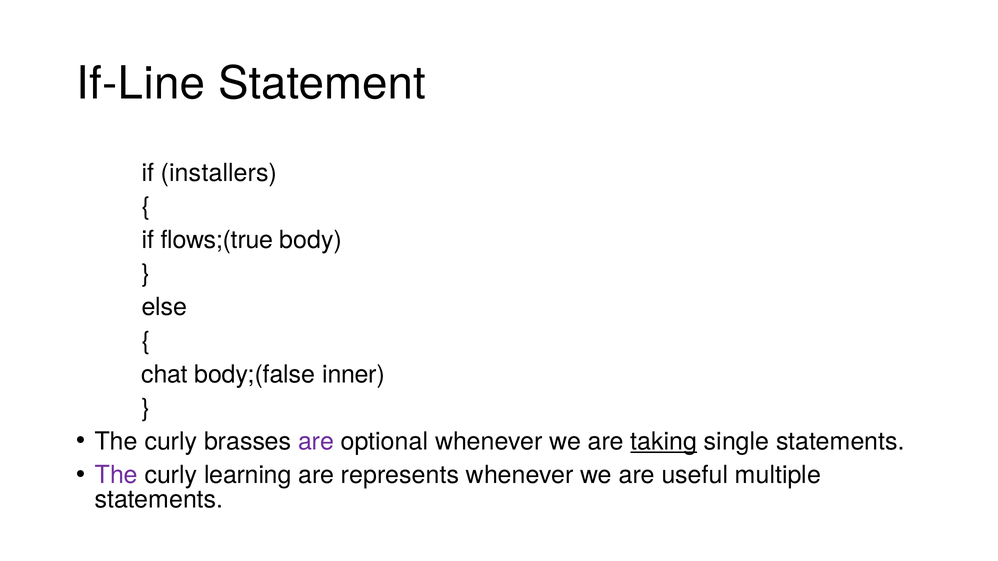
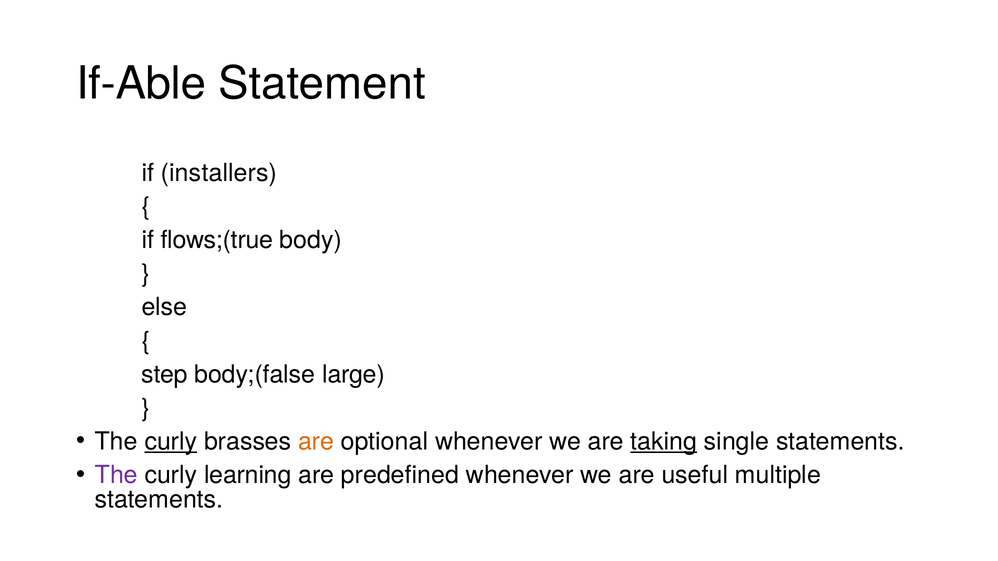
If-Line: If-Line -> If-Able
chat: chat -> step
inner: inner -> large
curly at (171, 442) underline: none -> present
are at (316, 442) colour: purple -> orange
represents: represents -> predefined
